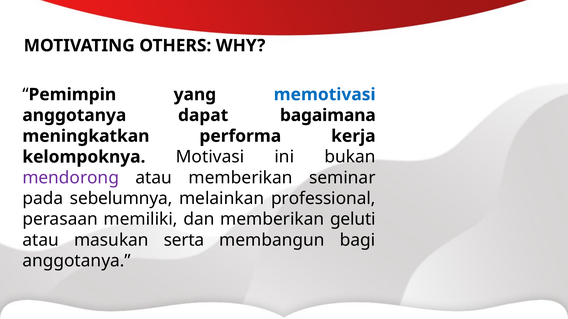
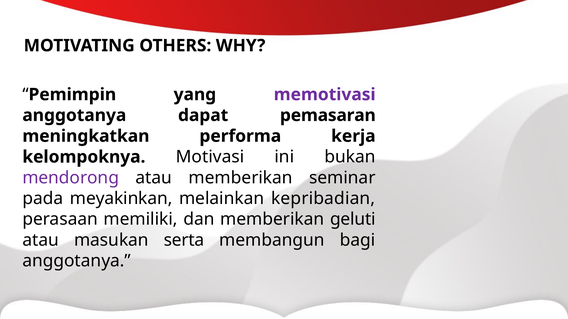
memotivasi colour: blue -> purple
bagaimana: bagaimana -> pemasaran
sebelumnya: sebelumnya -> meyakinkan
professional: professional -> kepribadian
